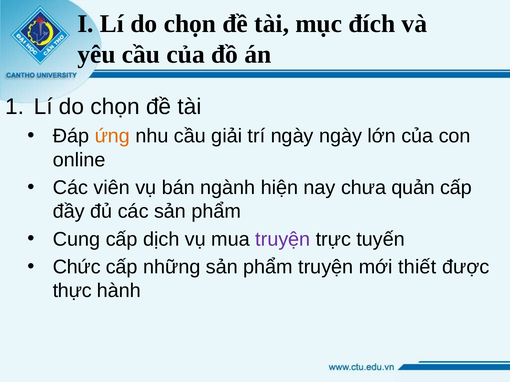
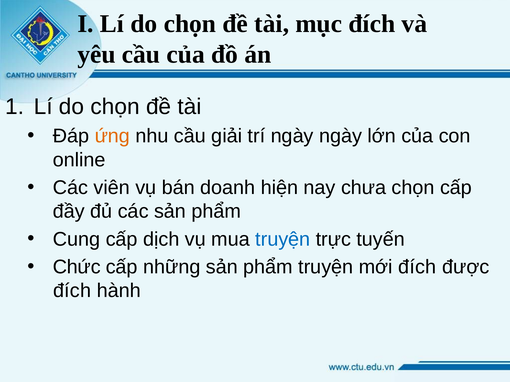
ngành: ngành -> doanh
chưa quản: quản -> chọn
truyện at (283, 239) colour: purple -> blue
mới thiết: thiết -> đích
thực at (72, 291): thực -> đích
